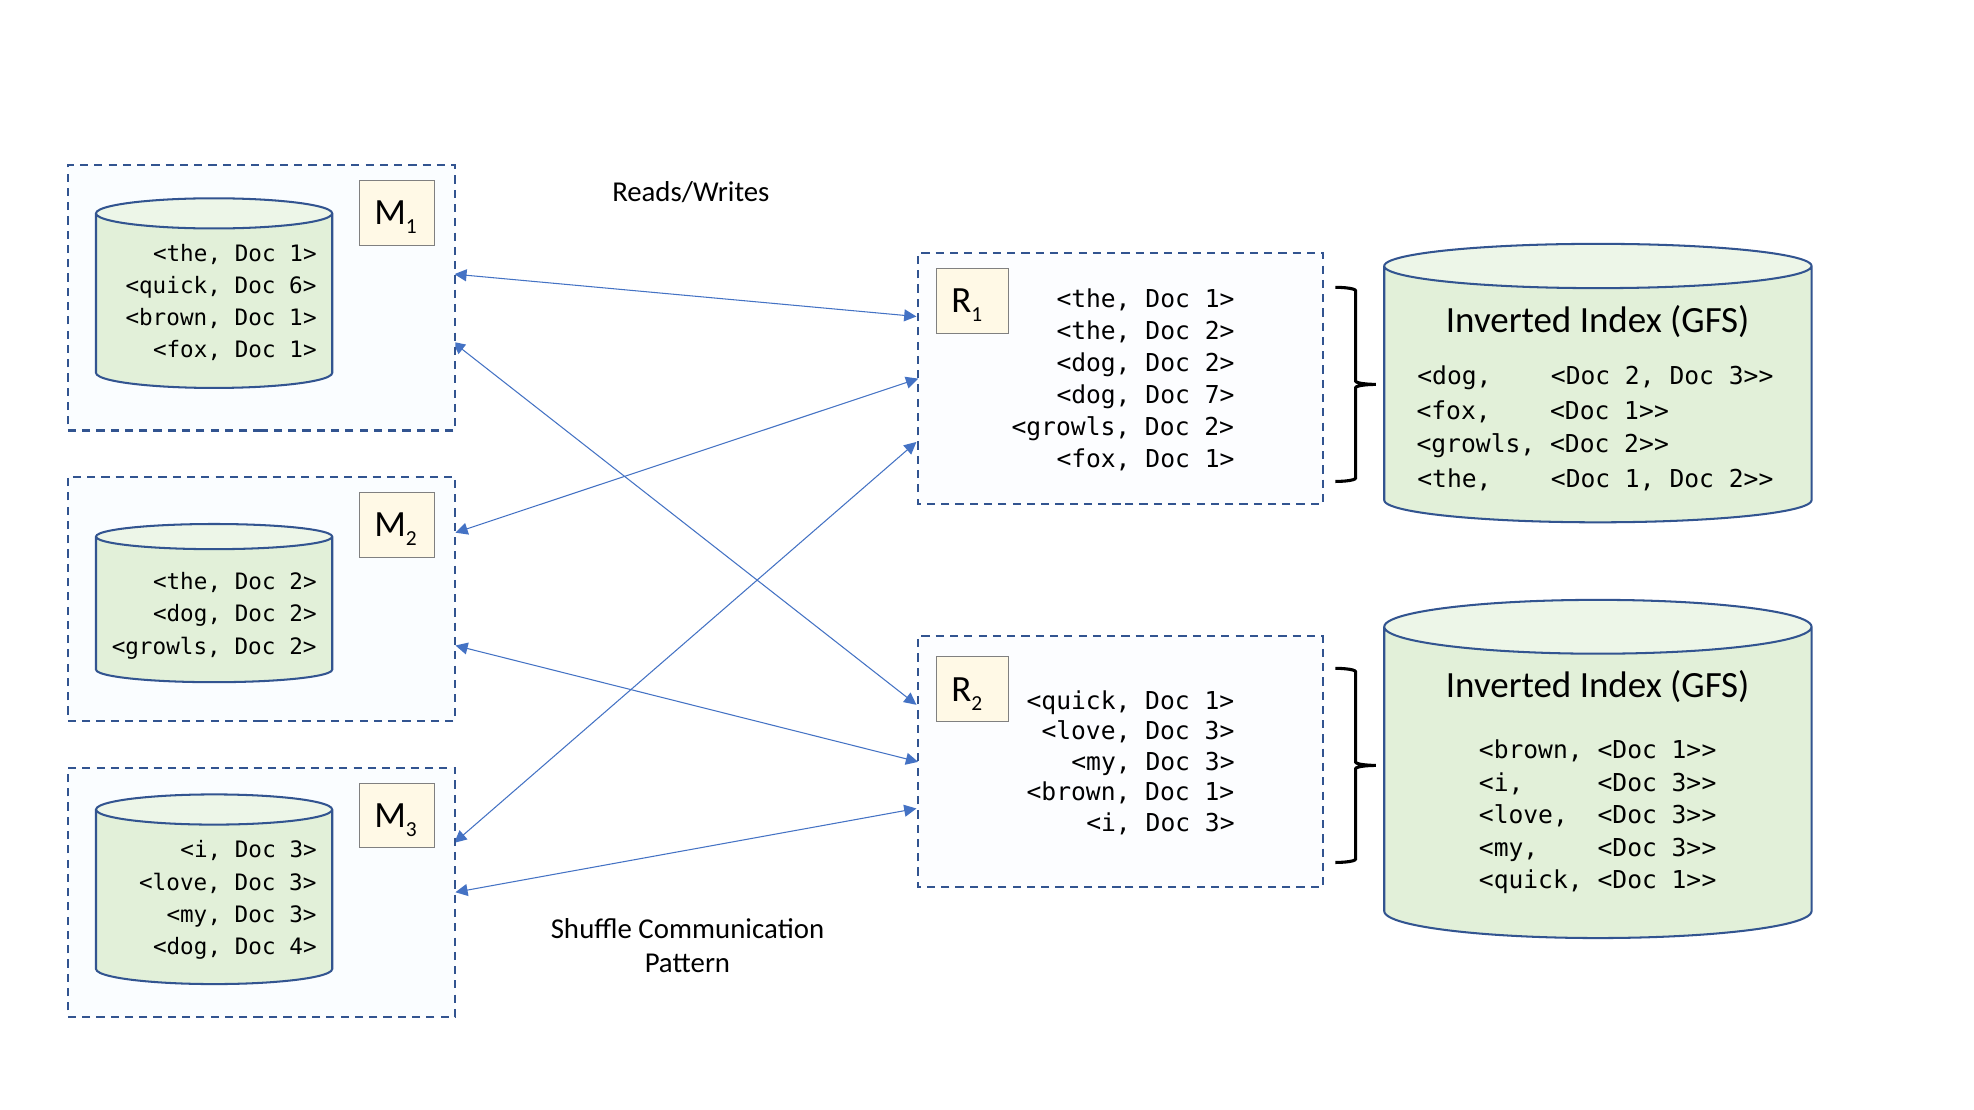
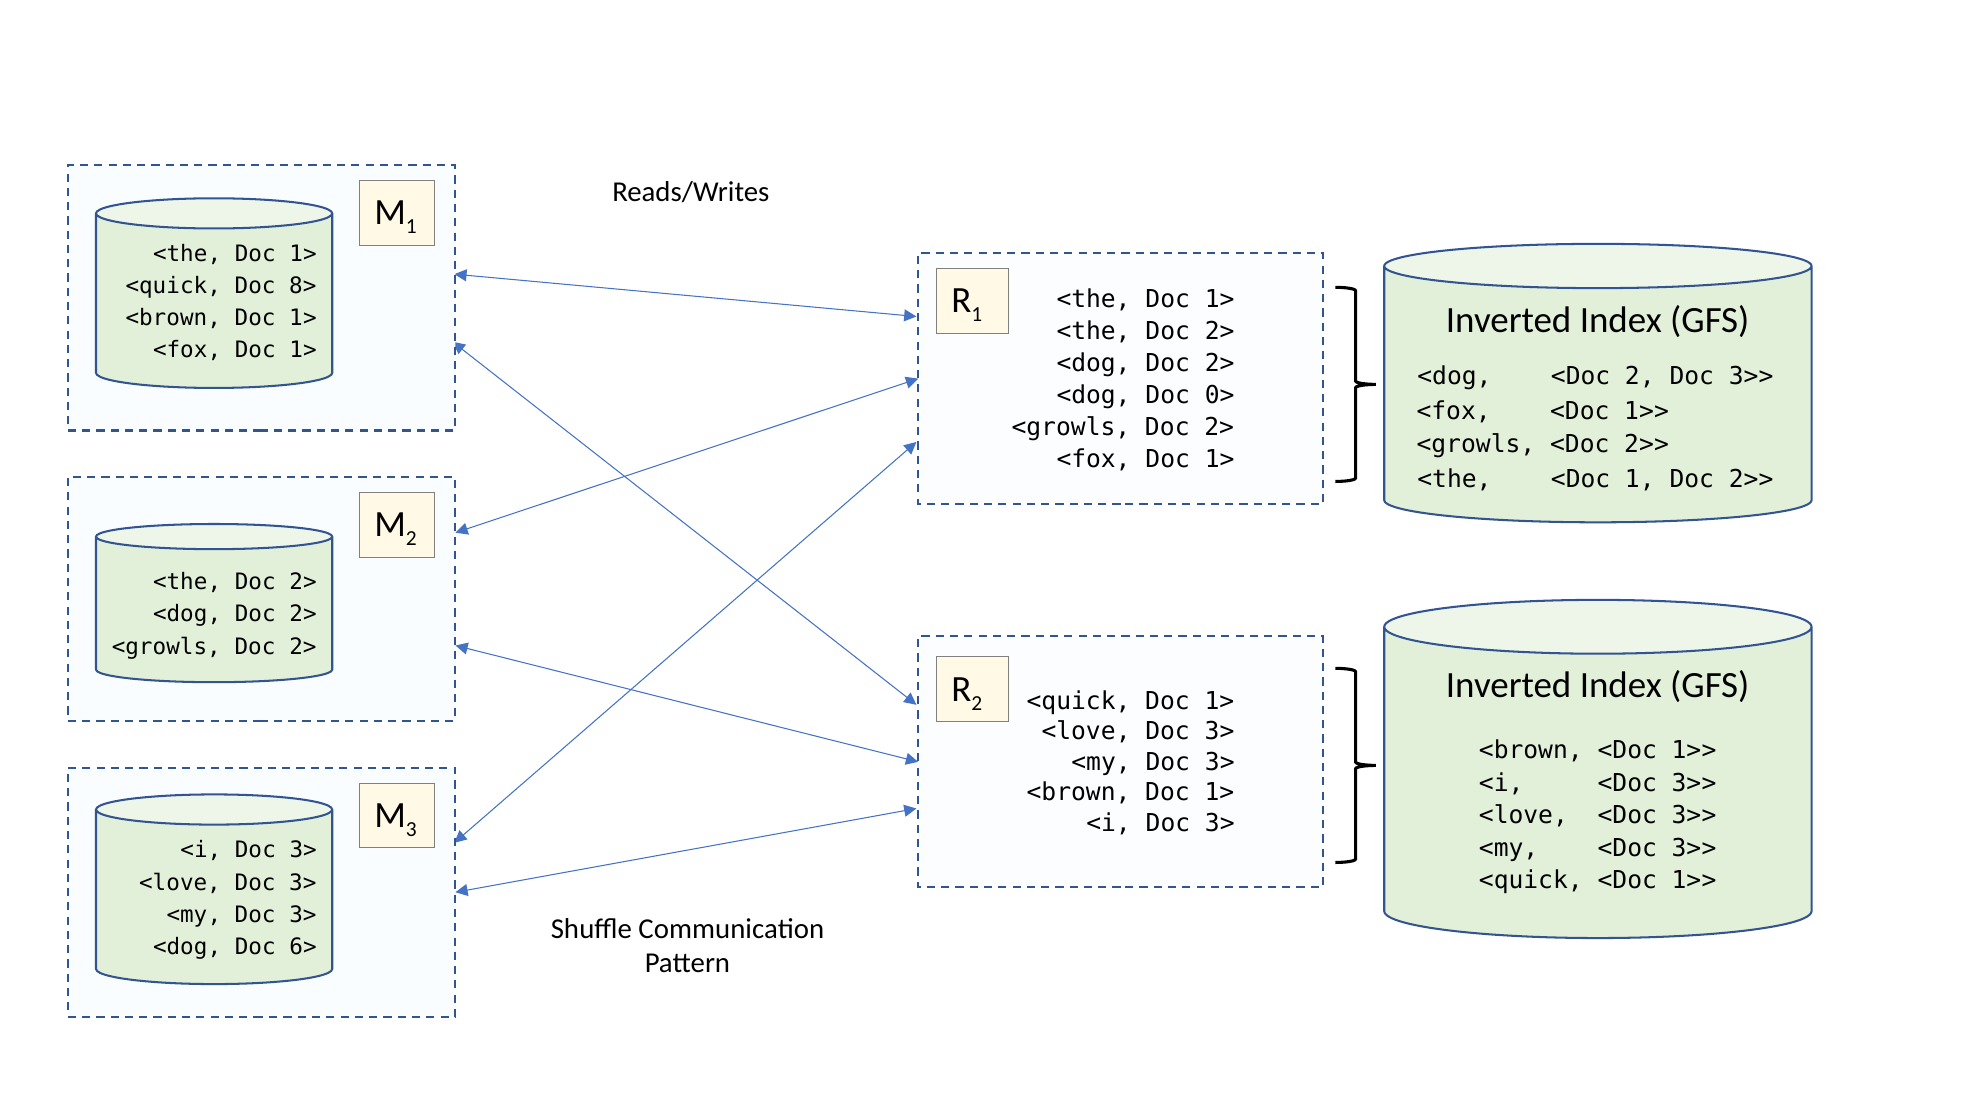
6>: 6> -> 8>
7>: 7> -> 0>
4>: 4> -> 6>
